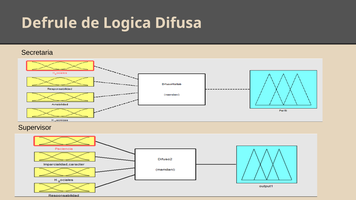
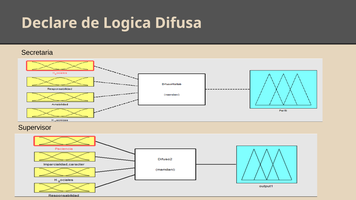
Defrule: Defrule -> Declare
